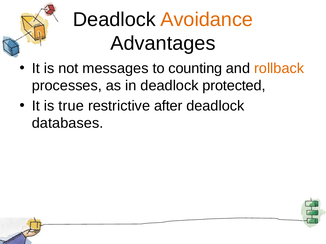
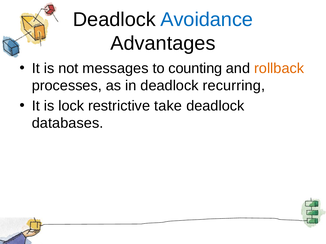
Avoidance colour: orange -> blue
protected: protected -> recurring
true: true -> lock
after: after -> take
